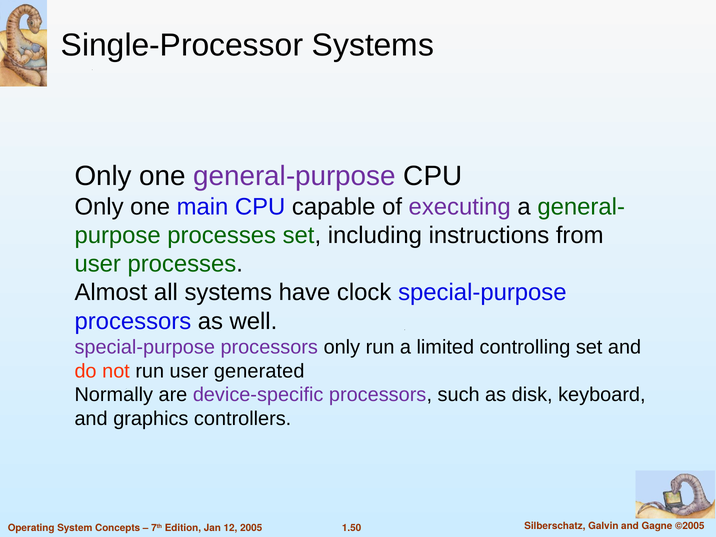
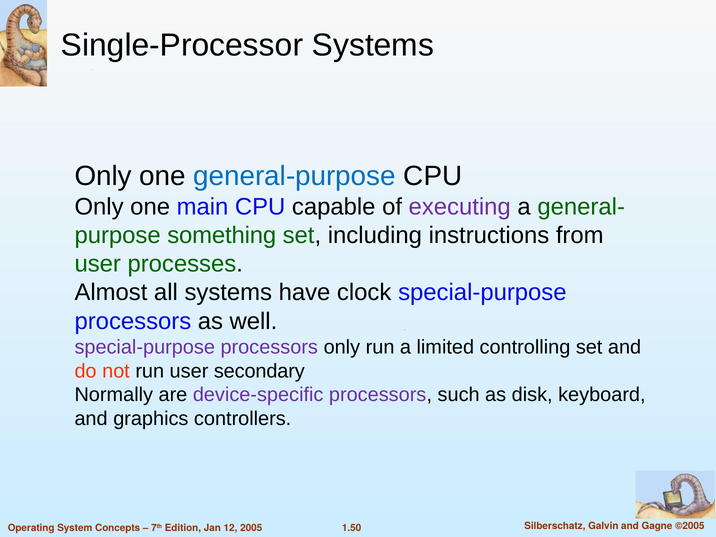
general-purpose colour: purple -> blue
processes at (222, 235): processes -> something
generated: generated -> secondary
